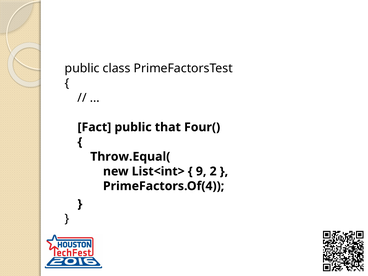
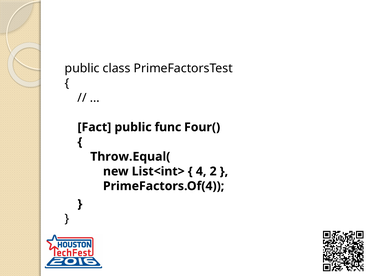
that: that -> func
9: 9 -> 4
